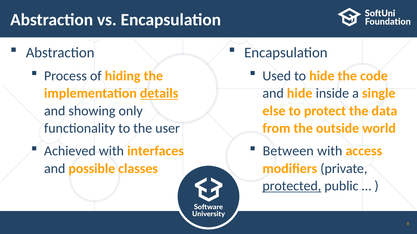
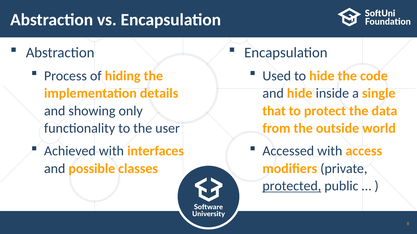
details underline: present -> none
else: else -> that
Between: Between -> Accessed
